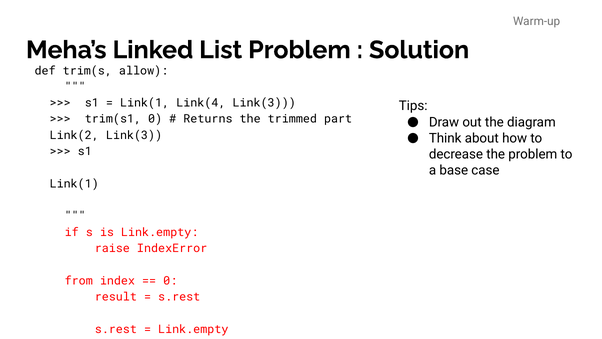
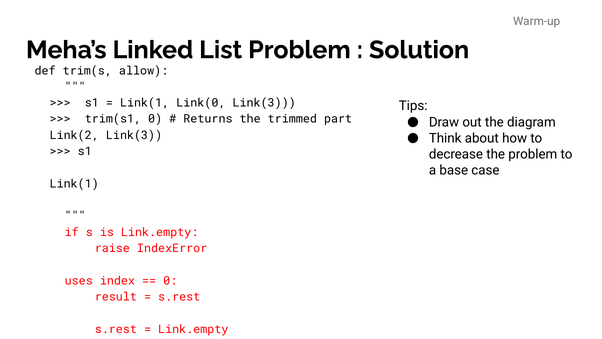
Link(4: Link(4 -> Link(0
from: from -> uses
